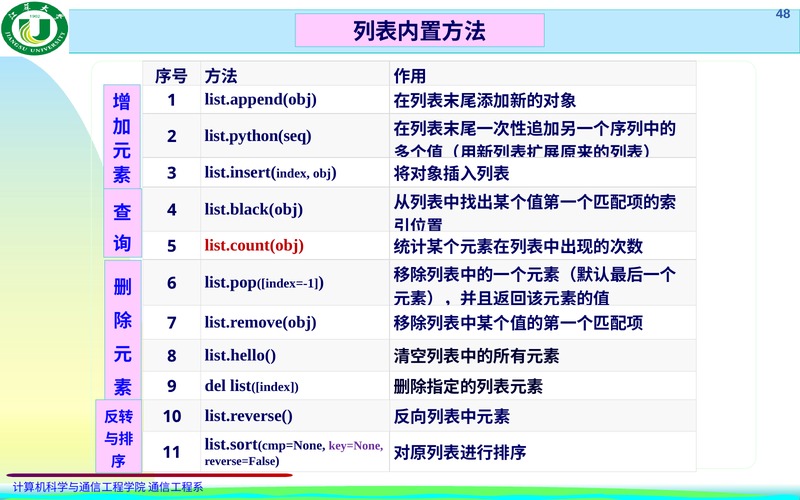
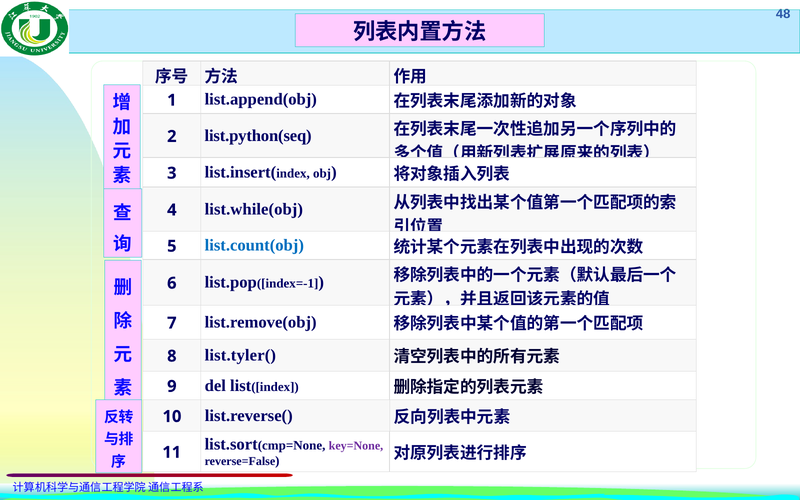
list.black(obj: list.black(obj -> list.while(obj
list.count(obj colour: red -> blue
list.hello(: list.hello( -> list.tyler(
